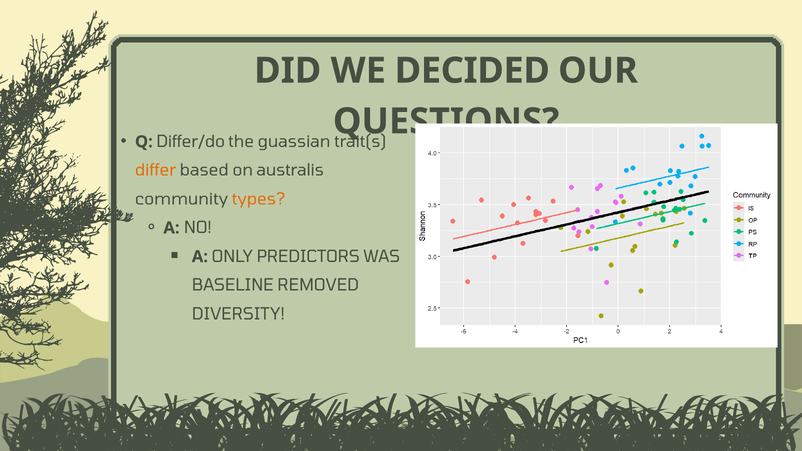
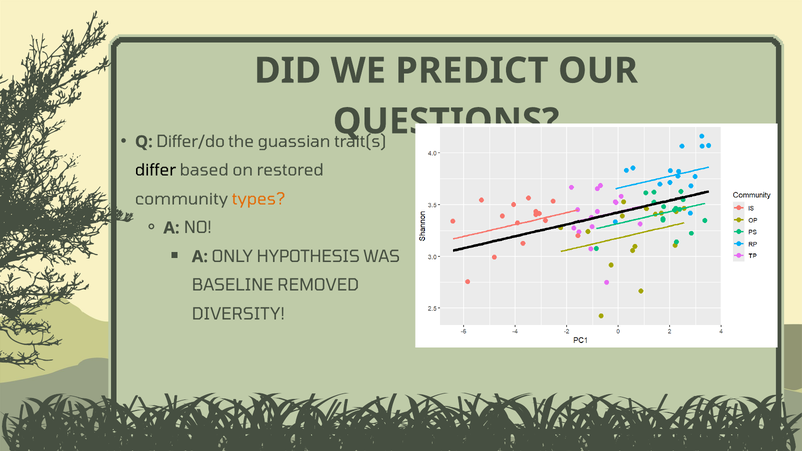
DECIDED: DECIDED -> PREDICT
differ colour: orange -> black
australis: australis -> restored
PREDICTORS: PREDICTORS -> HYPOTHESIS
